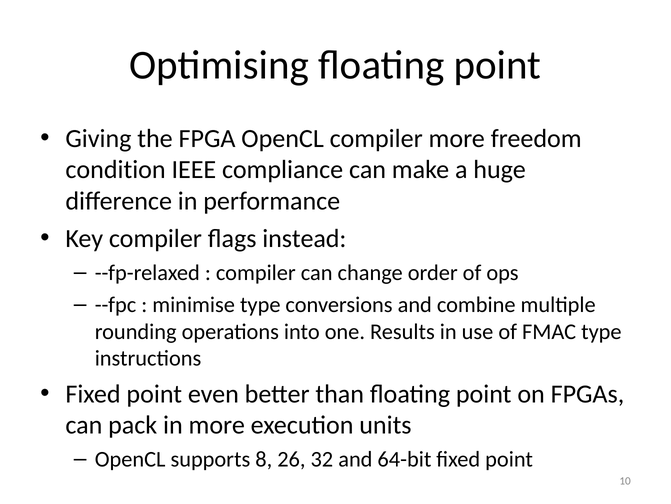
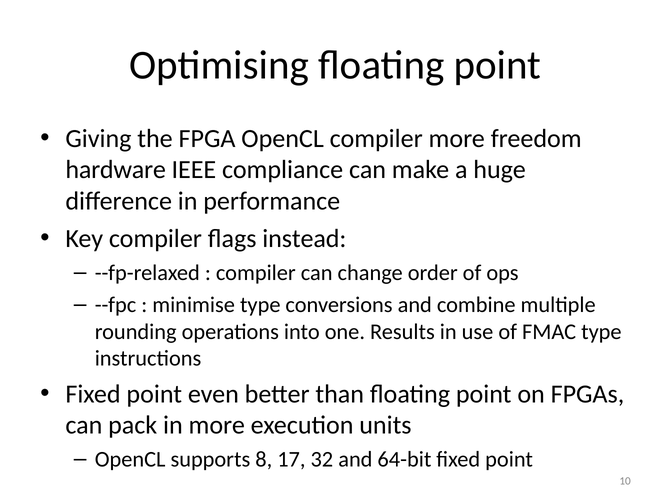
condition: condition -> hardware
26: 26 -> 17
